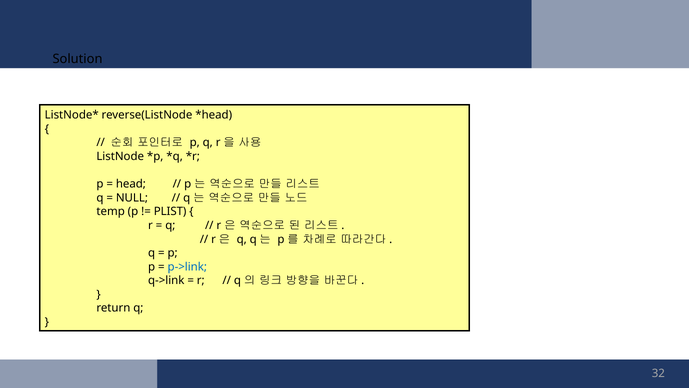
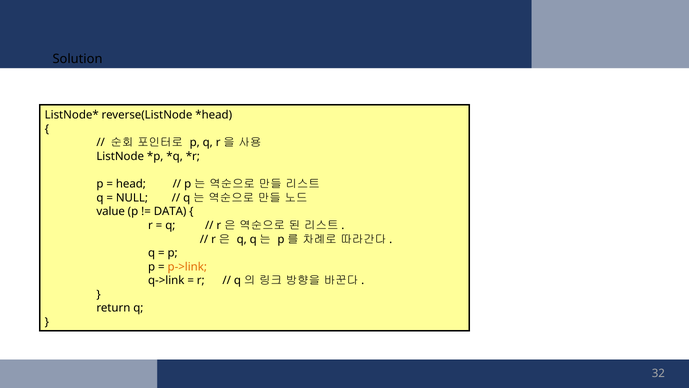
temp: temp -> value
PLIST: PLIST -> DATA
p->link colour: blue -> orange
